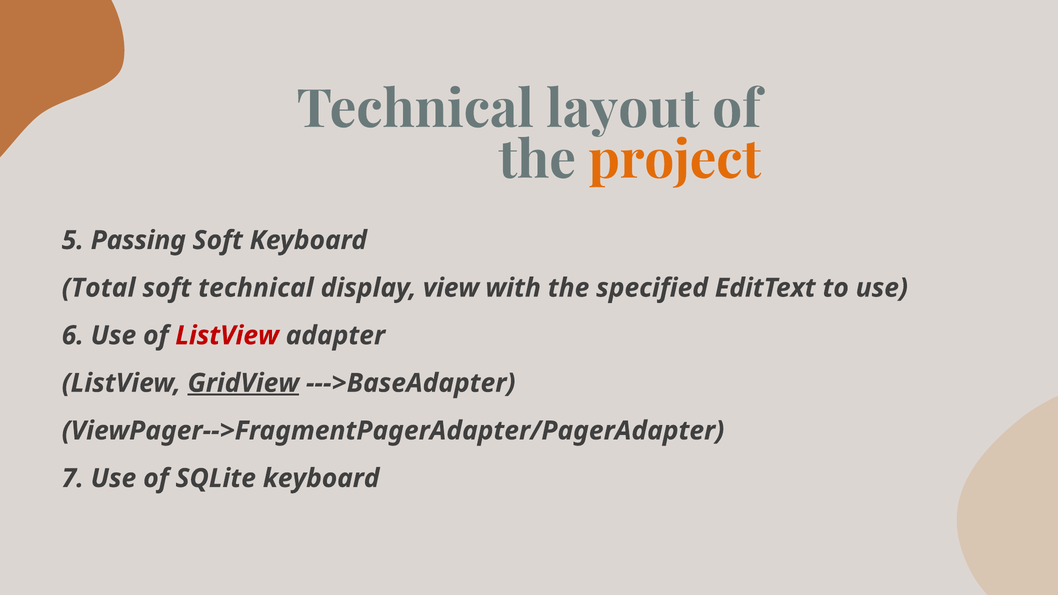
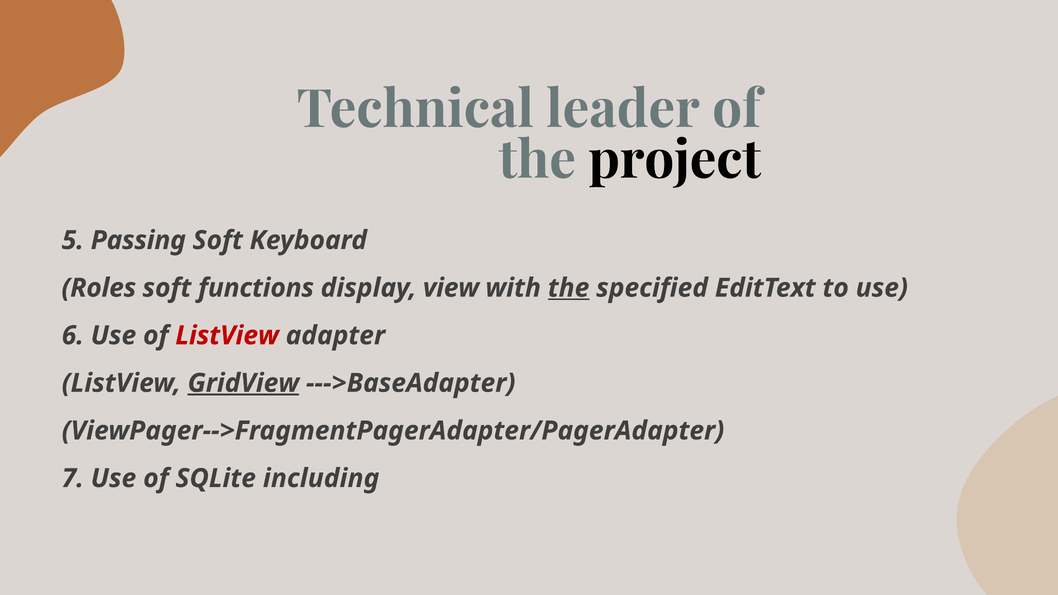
layout: layout -> leader
project colour: orange -> black
Total: Total -> Roles
soft technical: technical -> functions
the at (569, 288) underline: none -> present
SQLite keyboard: keyboard -> including
